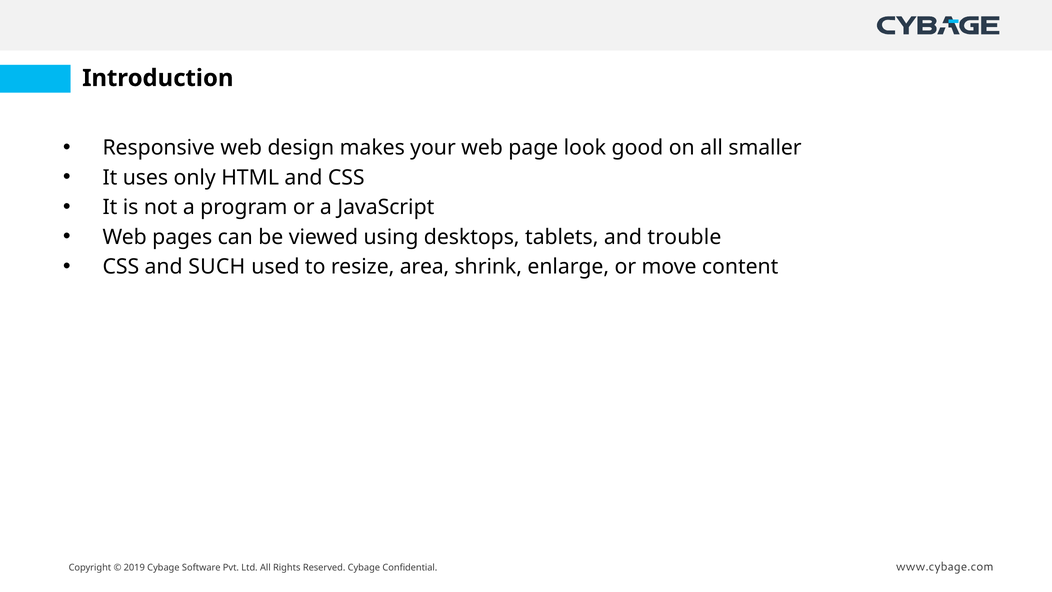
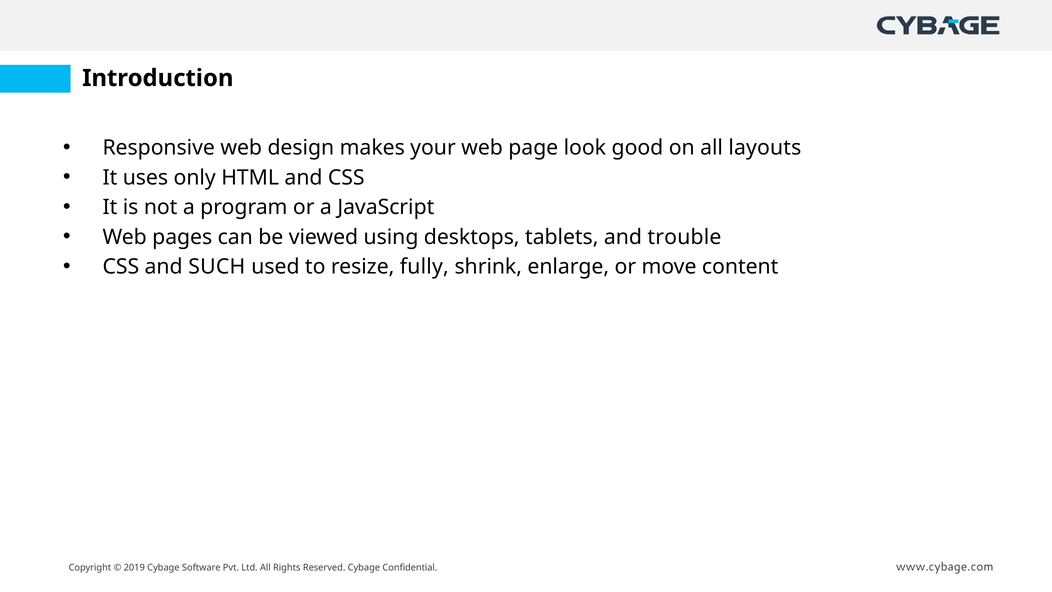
smaller: smaller -> layouts
area: area -> fully
